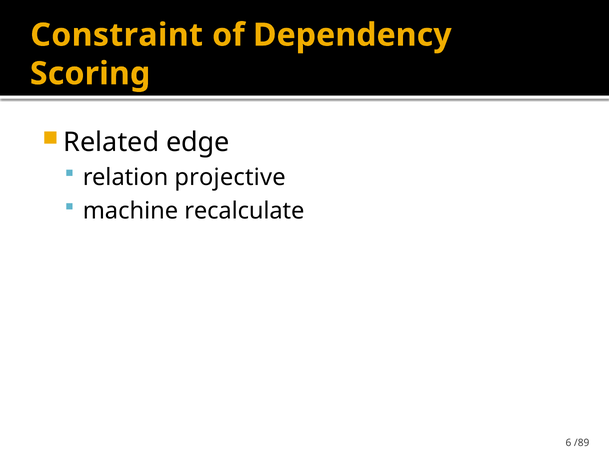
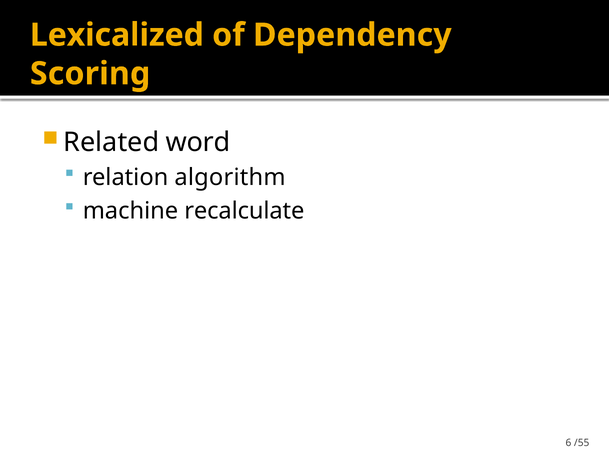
Constraint: Constraint -> Lexicalized
edge: edge -> word
projective: projective -> algorithm
/89: /89 -> /55
